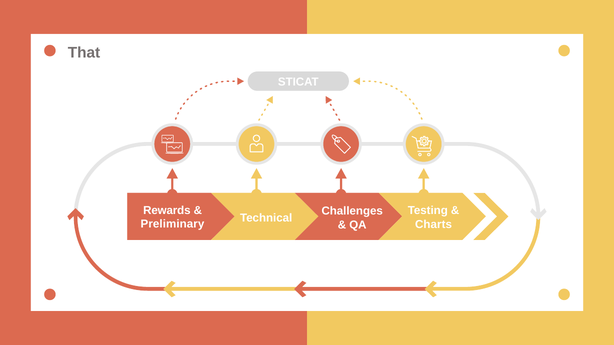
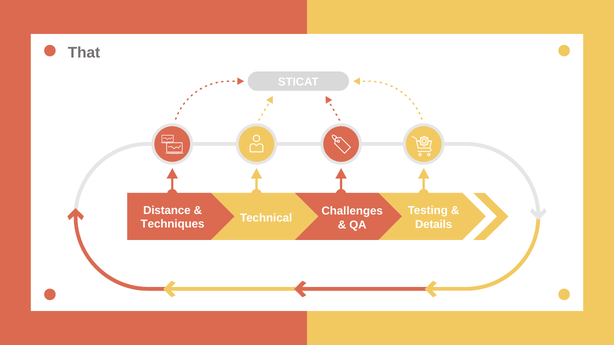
Rewards: Rewards -> Distance
Preliminary: Preliminary -> Techniques
Charts: Charts -> Details
